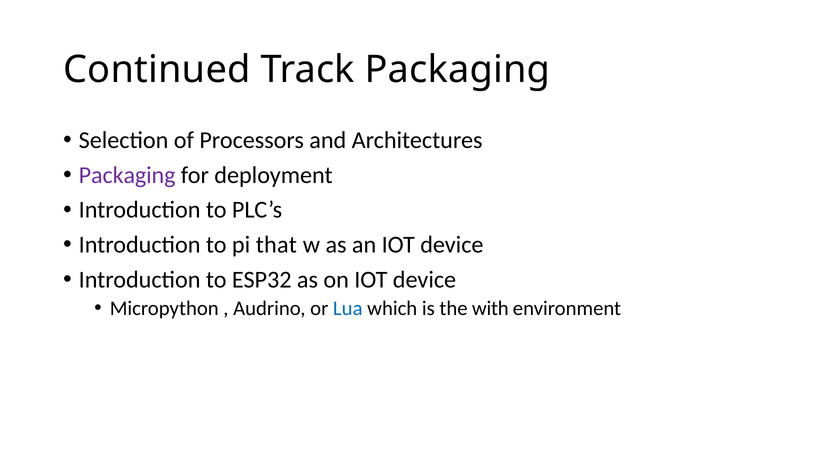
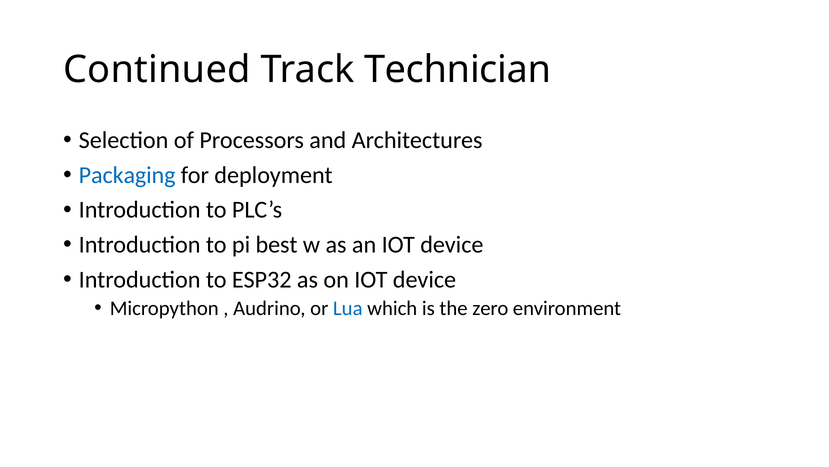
Track Packaging: Packaging -> Technician
Packaging at (127, 175) colour: purple -> blue
that: that -> best
with: with -> zero
